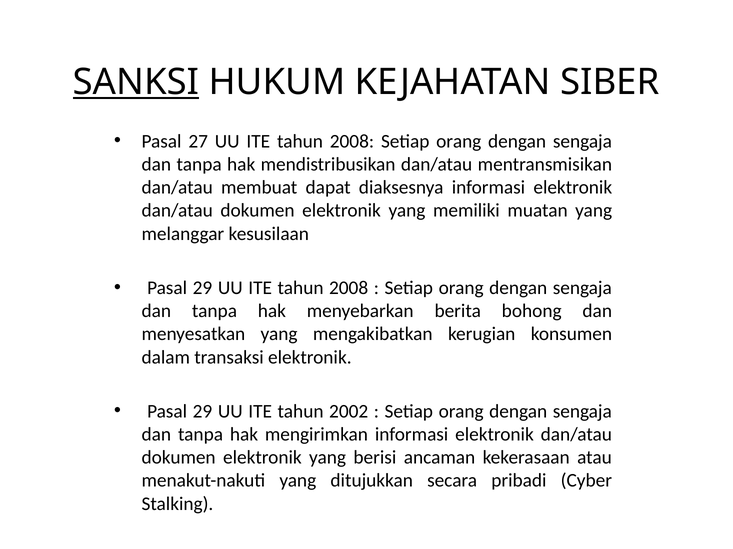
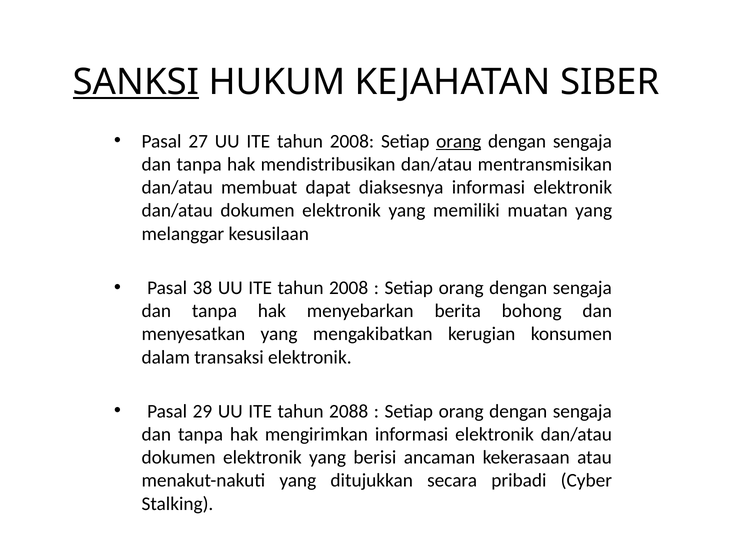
orang at (459, 141) underline: none -> present
29 at (202, 288): 29 -> 38
2002: 2002 -> 2088
